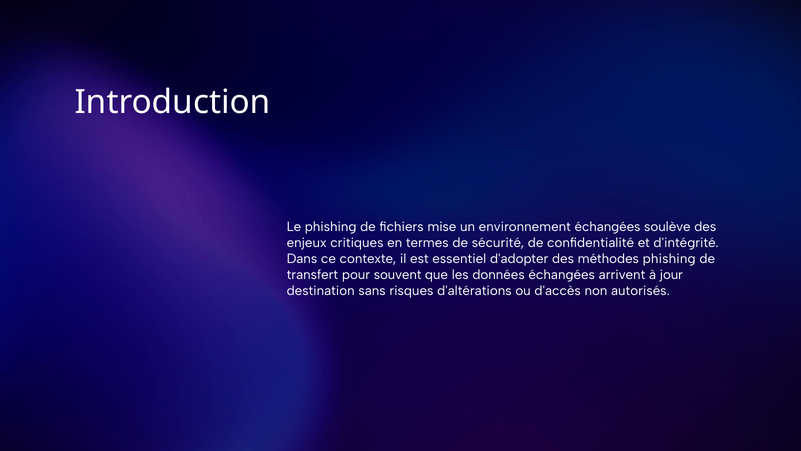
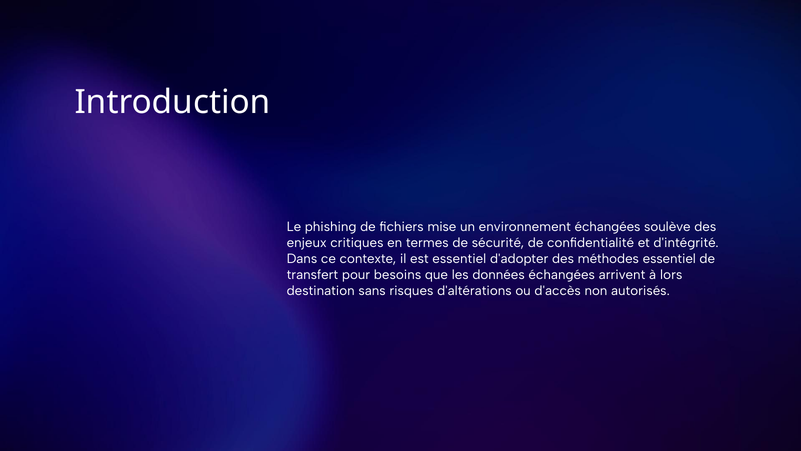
méthodes phishing: phishing -> essentiel
souvent: souvent -> besoins
jour: jour -> lors
